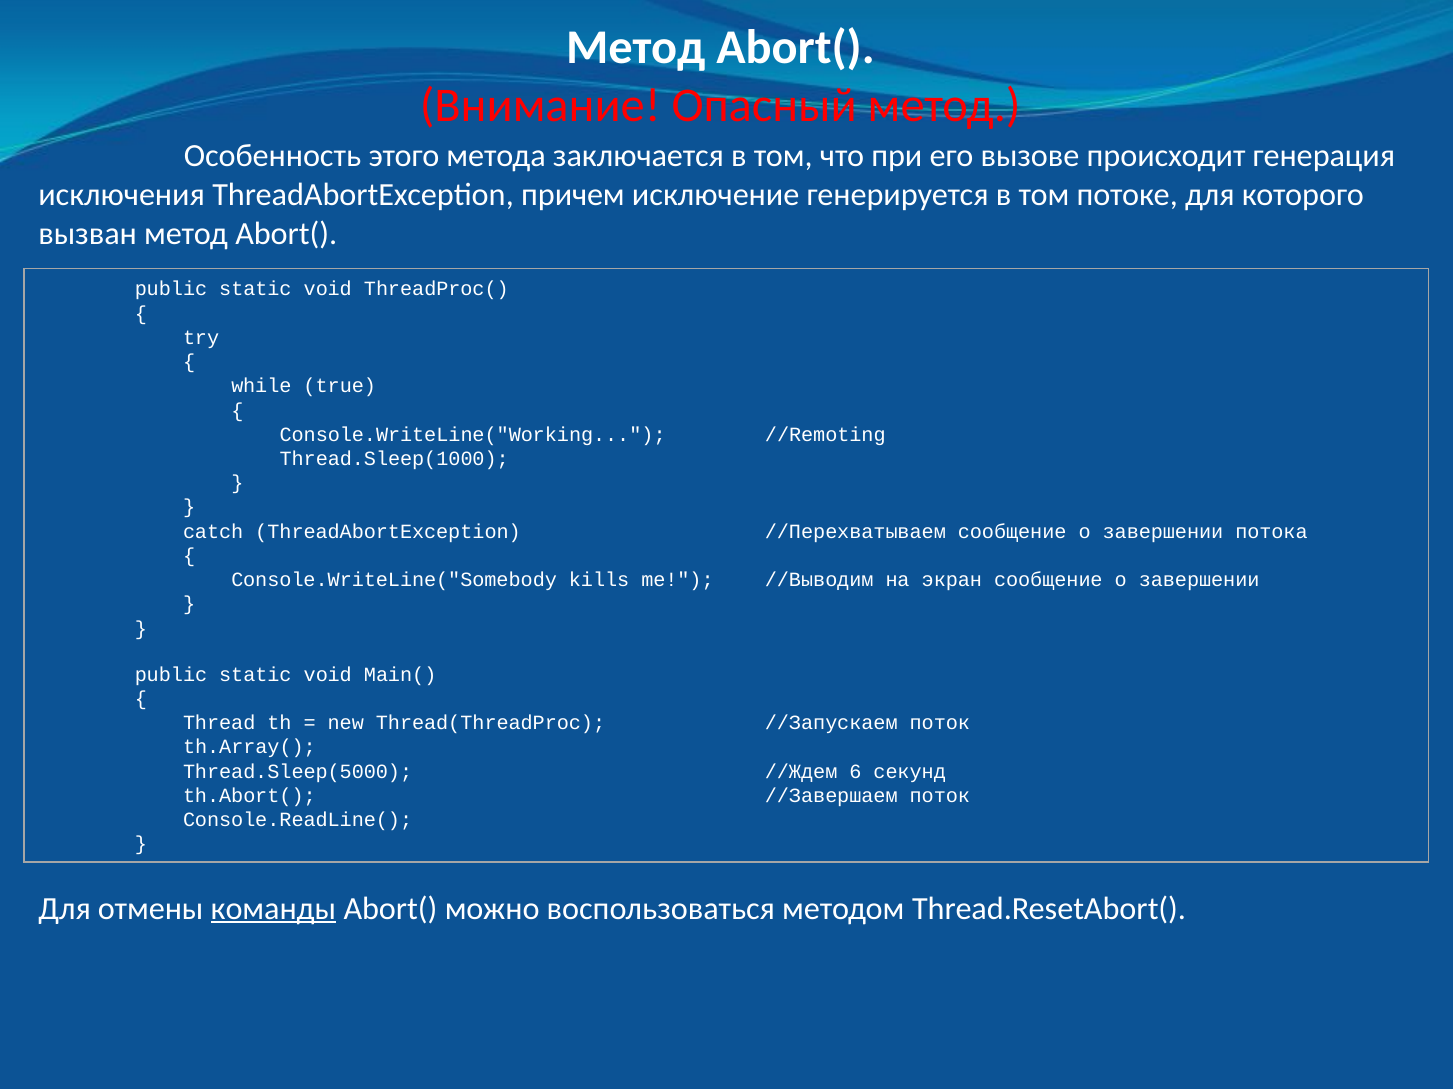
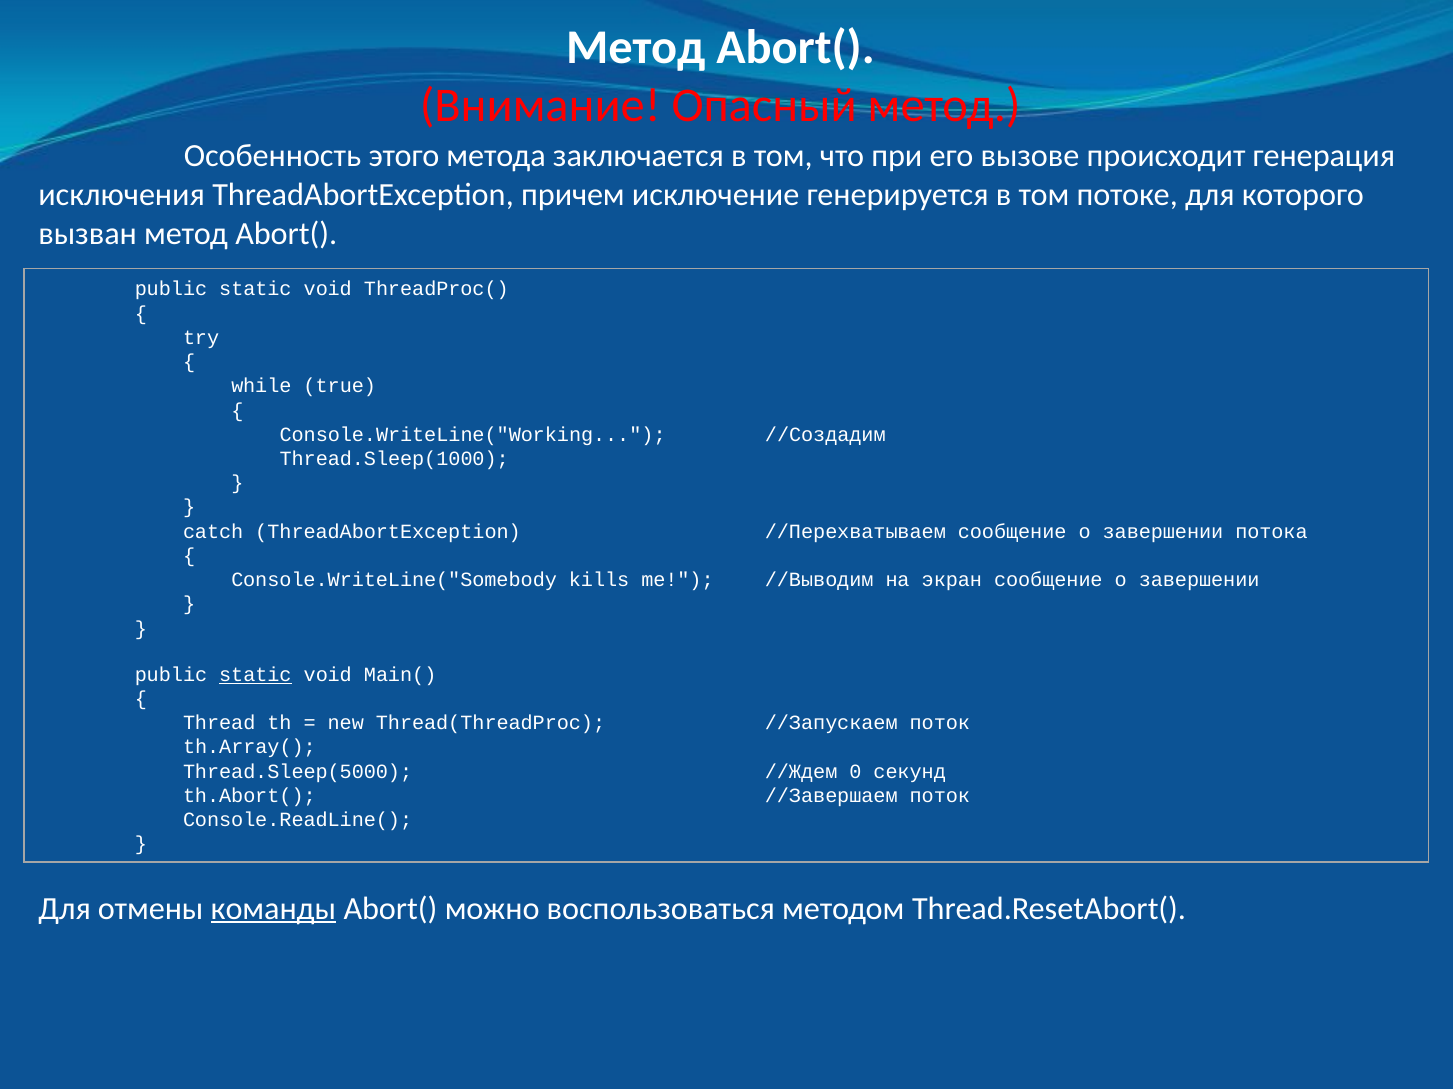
//Remoting: //Remoting -> //Создадим
static at (255, 675) underline: none -> present
6: 6 -> 0
